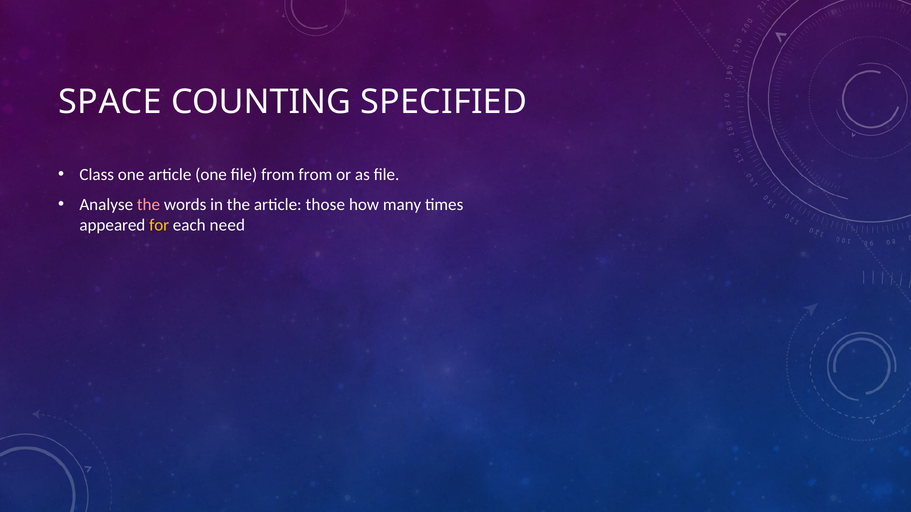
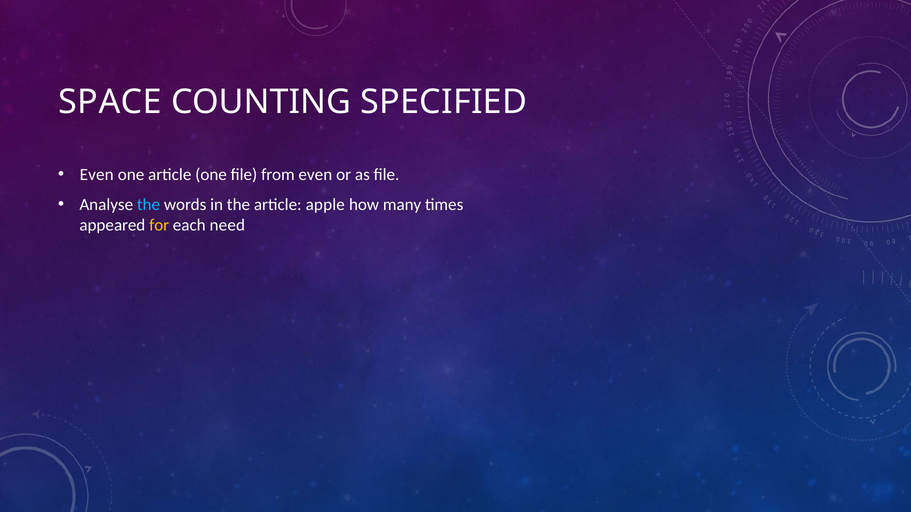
Class at (97, 175): Class -> Even
from from: from -> even
the at (148, 205) colour: pink -> light blue
those: those -> apple
